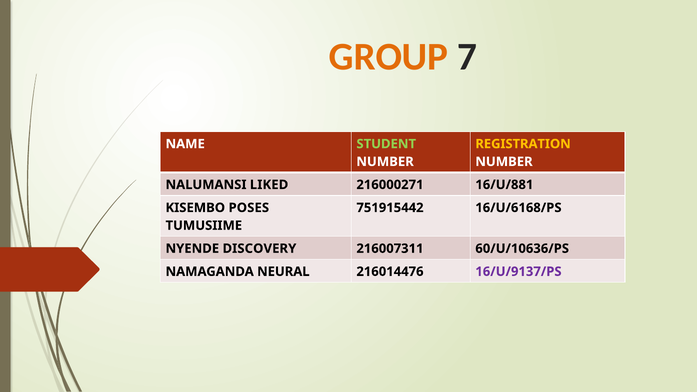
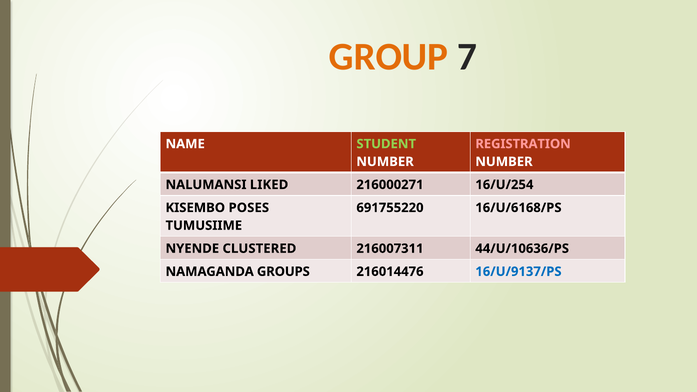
REGISTRATION colour: yellow -> pink
16/U/881: 16/U/881 -> 16/U/254
751915442: 751915442 -> 691755220
DISCOVERY: DISCOVERY -> CLUSTERED
60/U/10636/PS: 60/U/10636/PS -> 44/U/10636/PS
NEURAL: NEURAL -> GROUPS
16/U/9137/PS colour: purple -> blue
